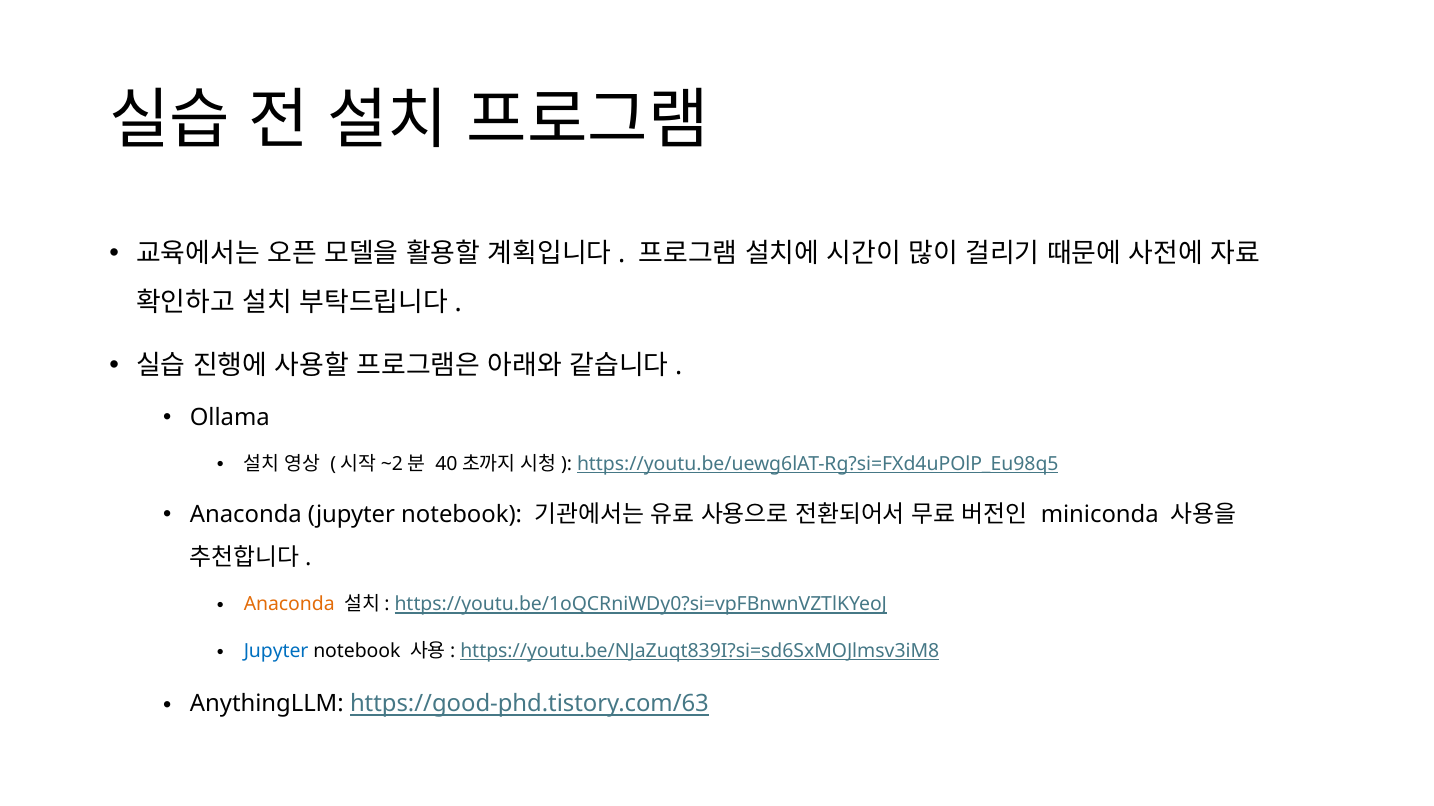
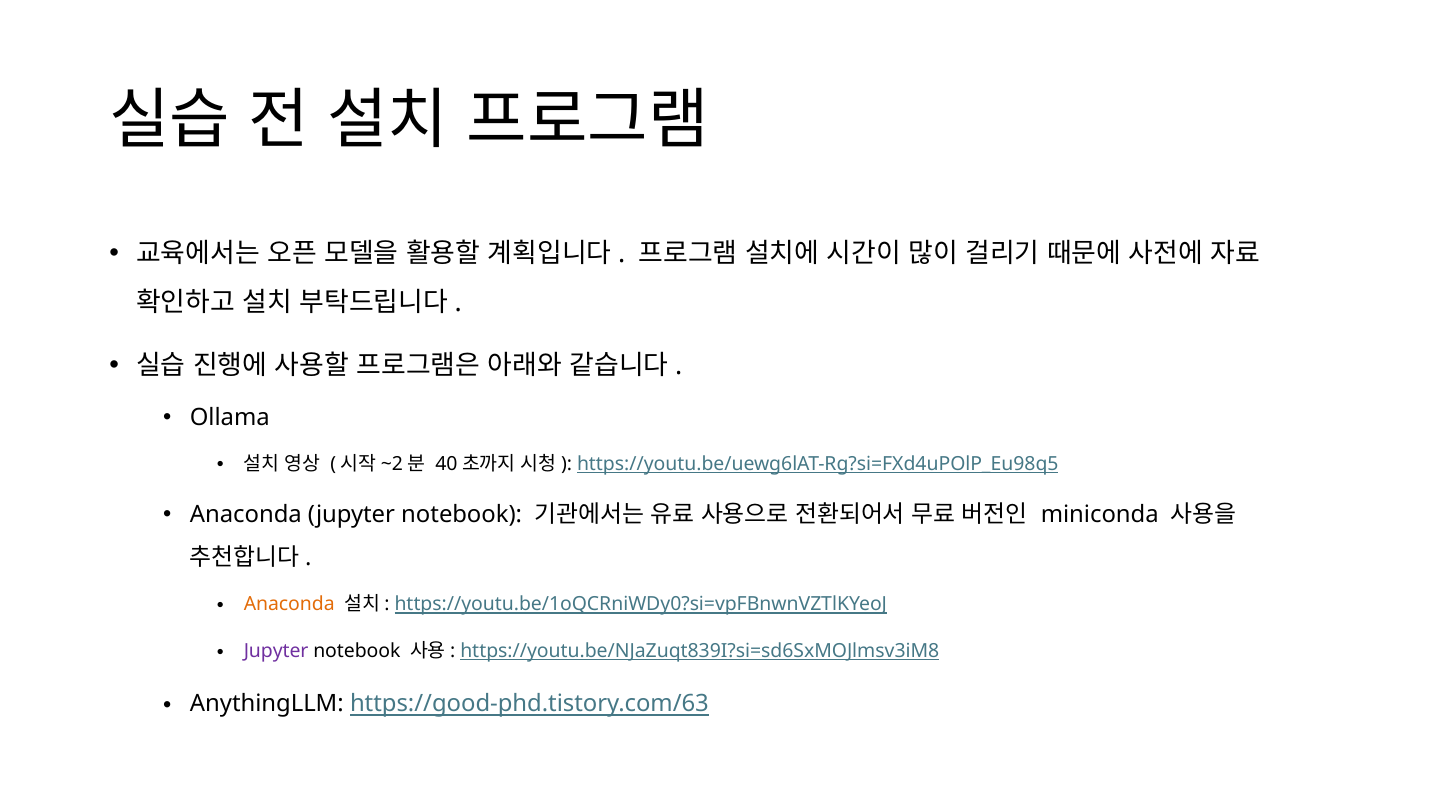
Jupyter at (276, 652) colour: blue -> purple
